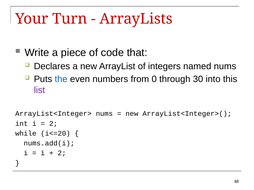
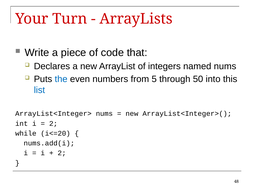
0: 0 -> 5
30: 30 -> 50
list colour: purple -> blue
